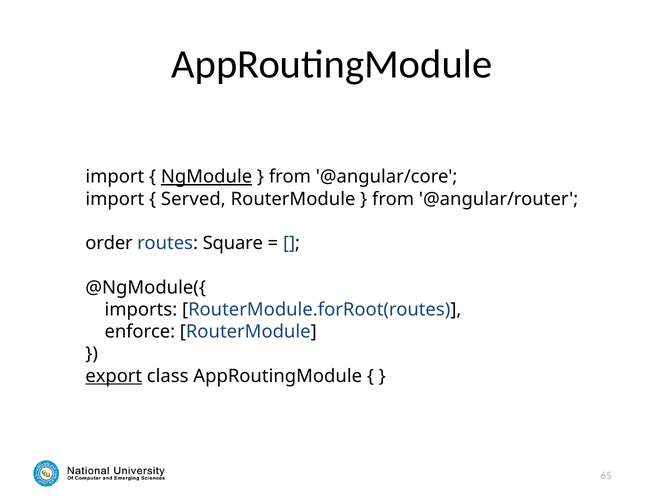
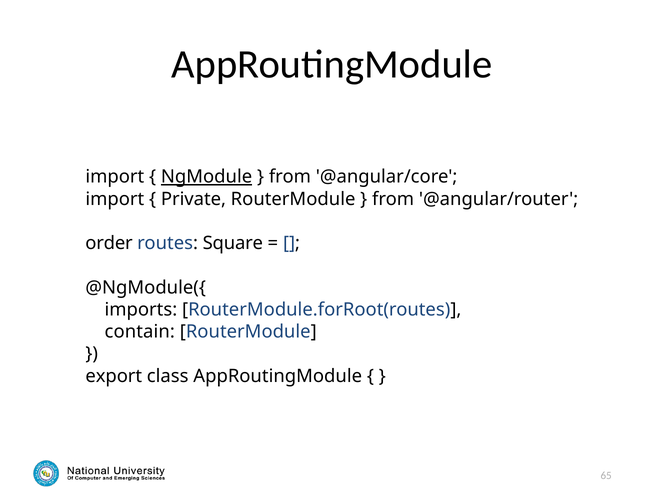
Served: Served -> Private
enforce: enforce -> contain
export underline: present -> none
